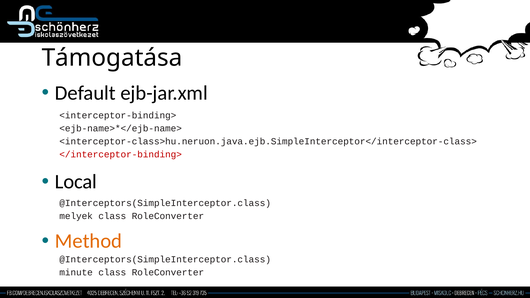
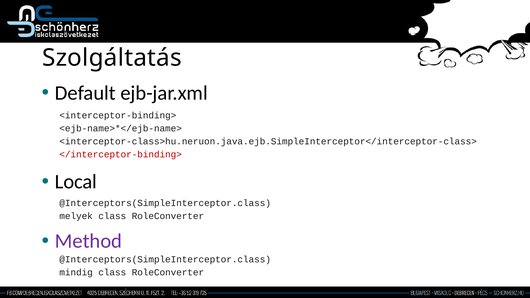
Támogatása: Támogatása -> Szolgáltatás
Method colour: orange -> purple
minute: minute -> mindig
